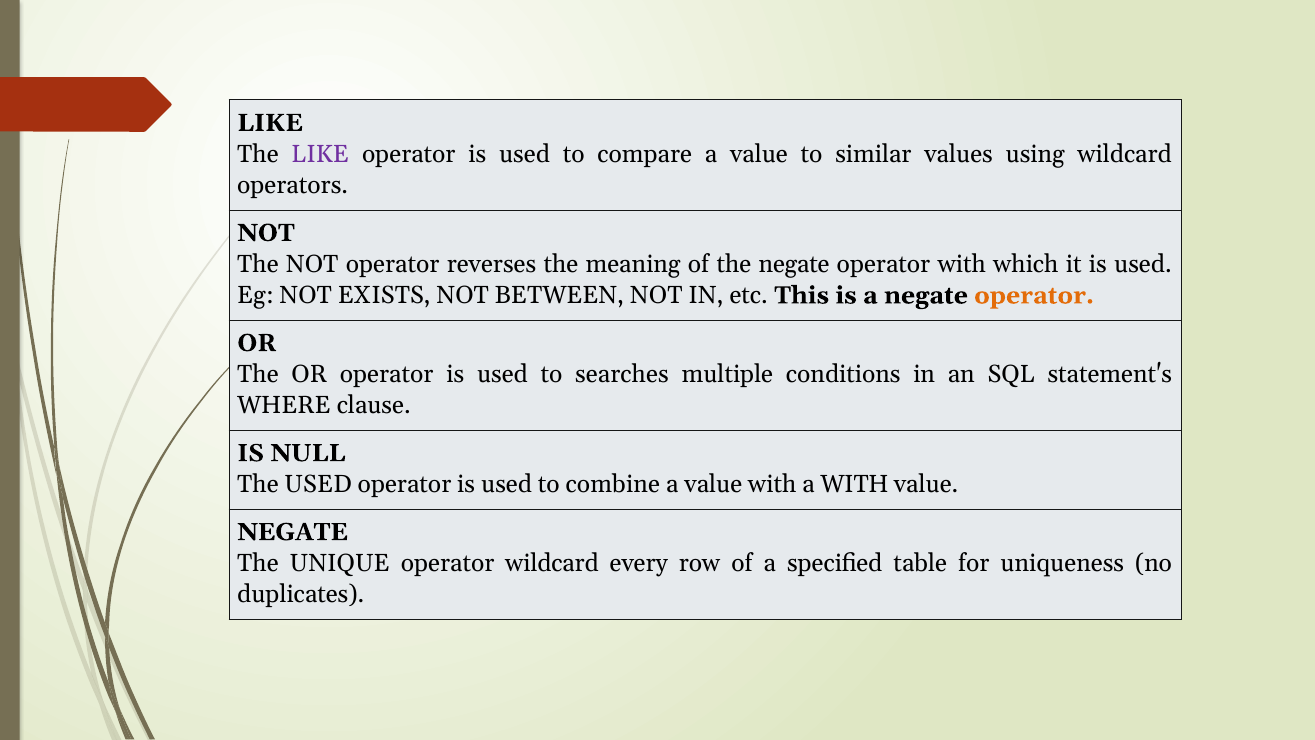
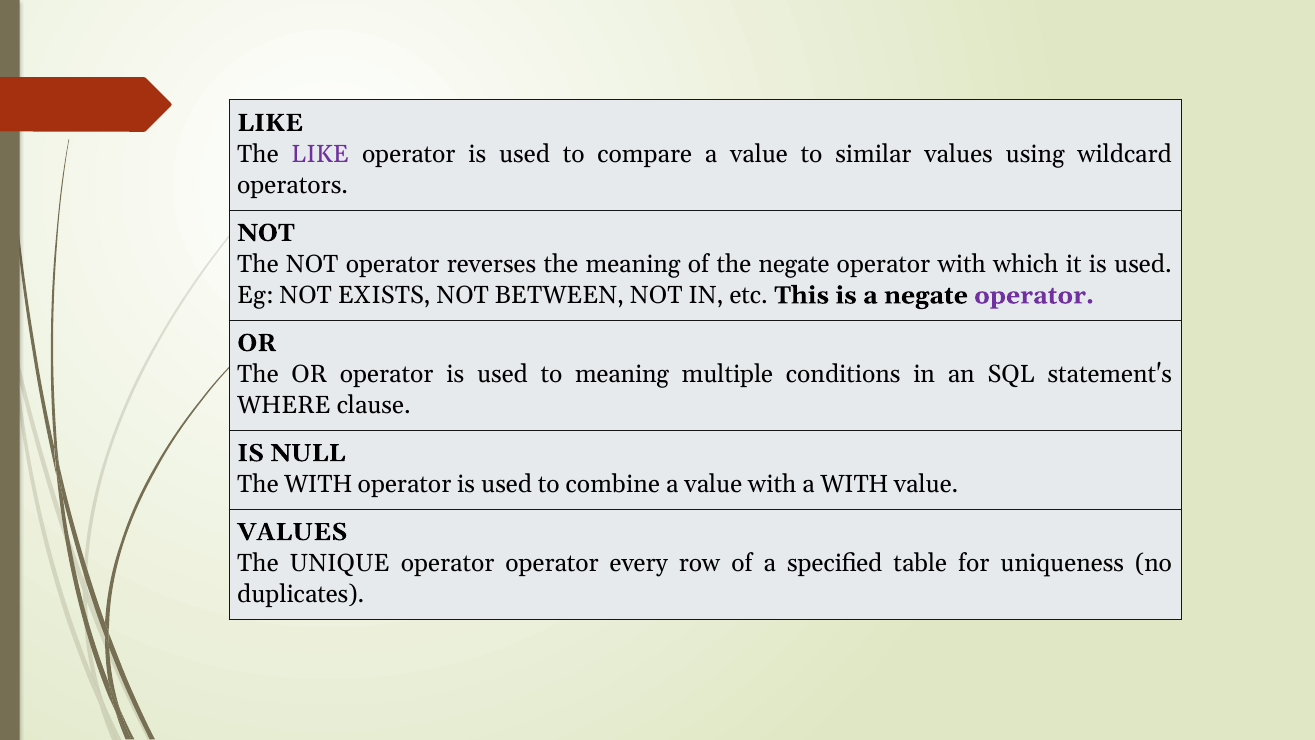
operator at (1034, 295) colour: orange -> purple
to searches: searches -> meaning
The USED: USED -> WITH
NEGATE at (293, 532): NEGATE -> VALUES
operator wildcard: wildcard -> operator
